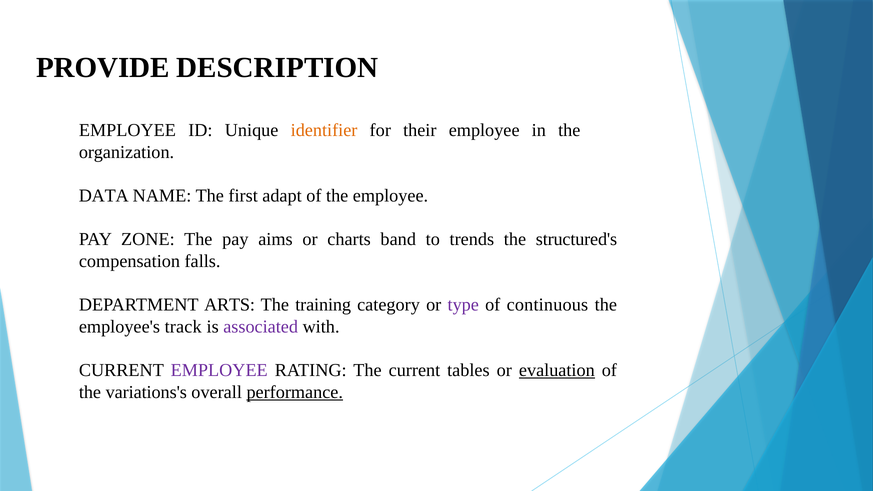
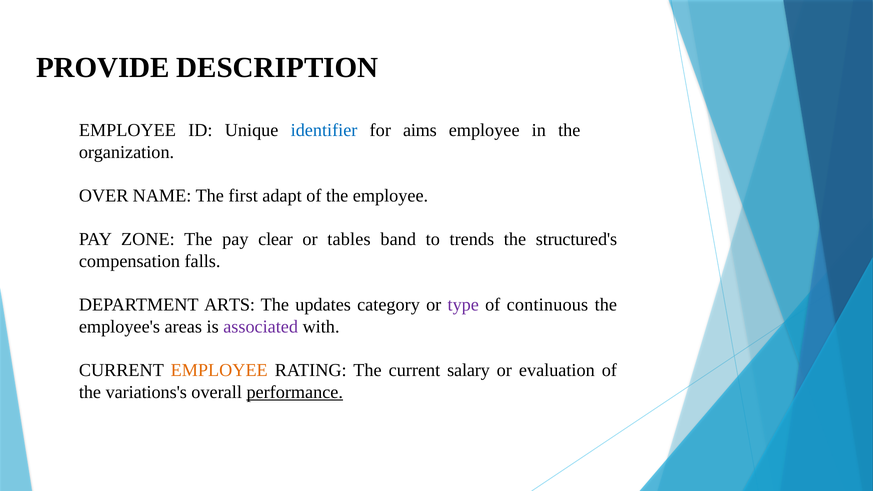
identifier colour: orange -> blue
their: their -> aims
DATA: DATA -> OVER
aims: aims -> clear
charts: charts -> tables
training: training -> updates
track: track -> areas
EMPLOYEE at (219, 370) colour: purple -> orange
tables: tables -> salary
evaluation underline: present -> none
